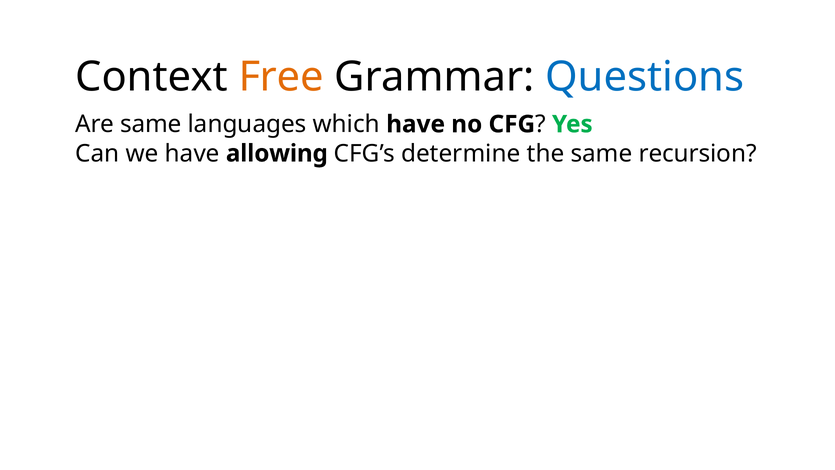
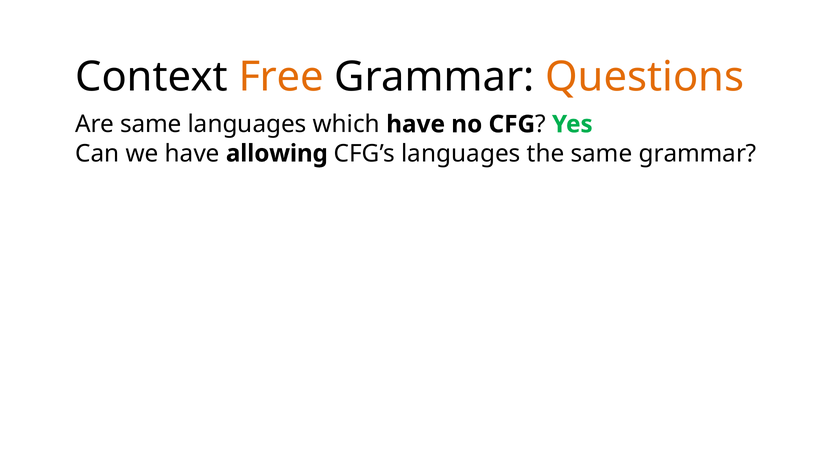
Questions colour: blue -> orange
CFG’s determine: determine -> languages
same recursion: recursion -> grammar
